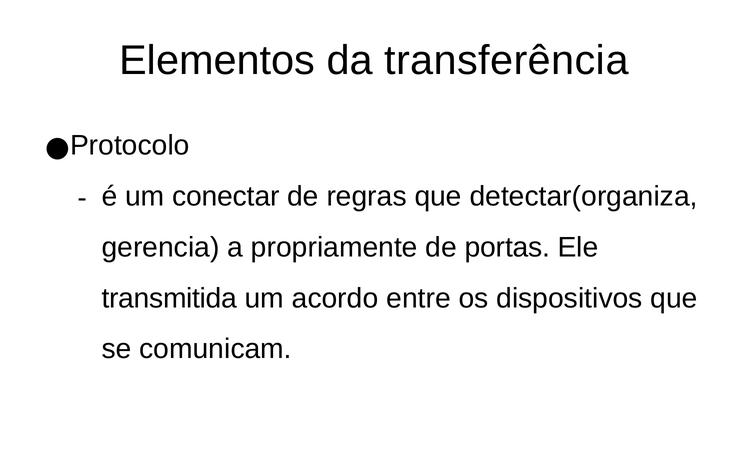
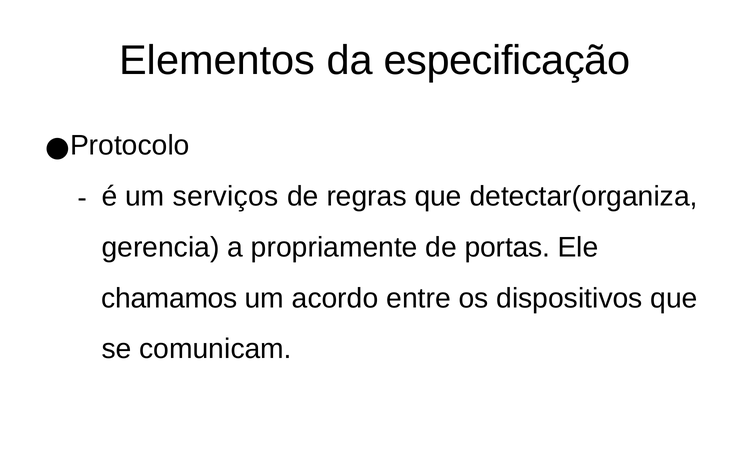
transferência: transferência -> especificação
conectar: conectar -> serviços
transmitida: transmitida -> chamamos
